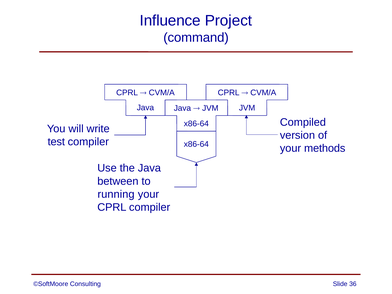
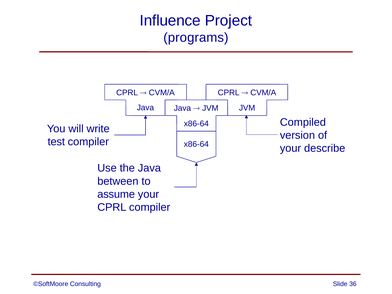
command: command -> programs
methods: methods -> describe
running: running -> assume
